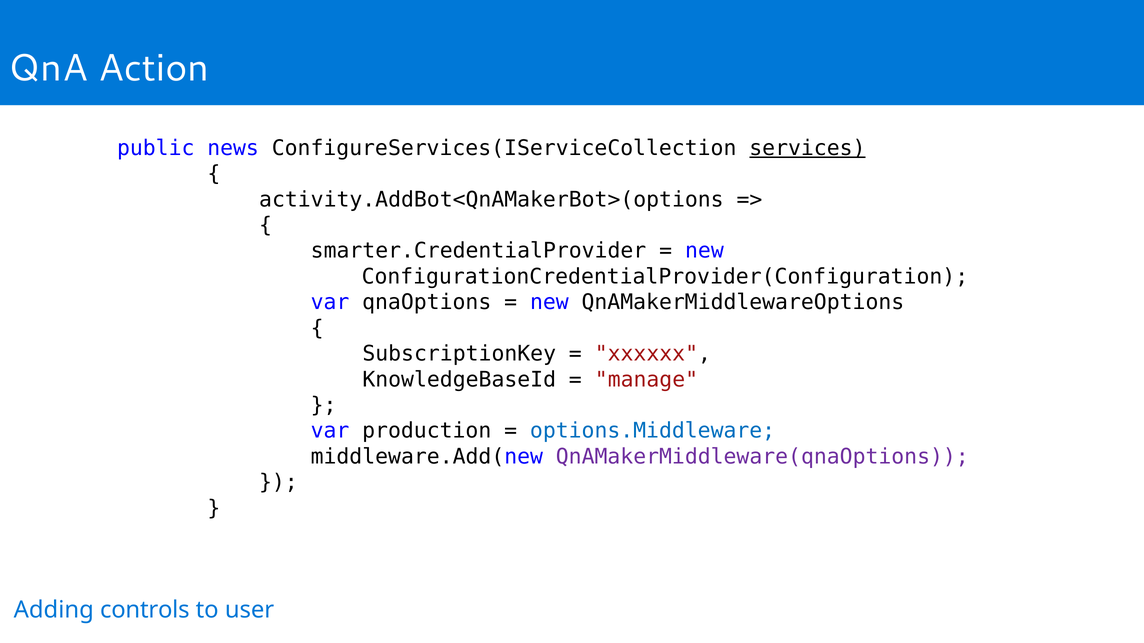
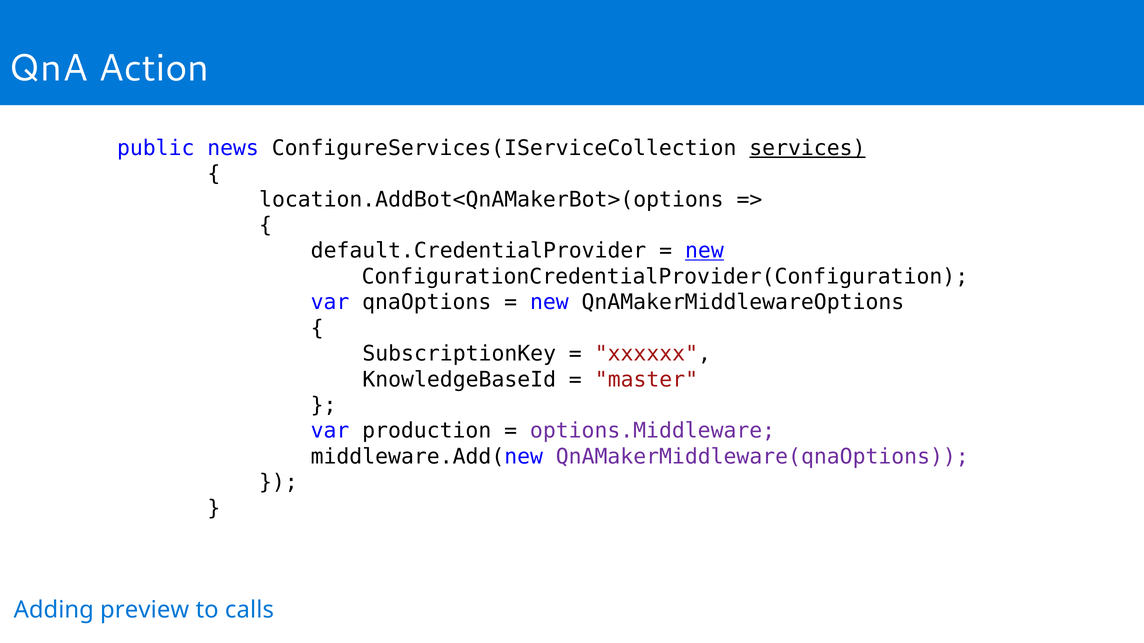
activity.AddBot<QnAMakerBot>(options: activity.AddBot<QnAMakerBot>(options -> location.AddBot<QnAMakerBot>(options
smarter.CredentialProvider: smarter.CredentialProvider -> default.CredentialProvider
new at (704, 251) underline: none -> present
manage: manage -> master
options.Middleware colour: blue -> purple
controls: controls -> preview
user: user -> calls
